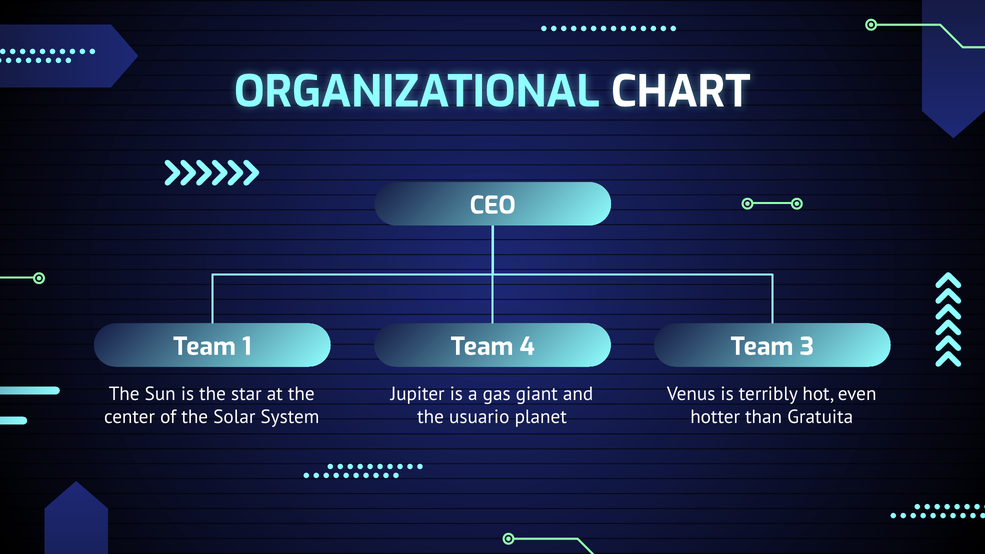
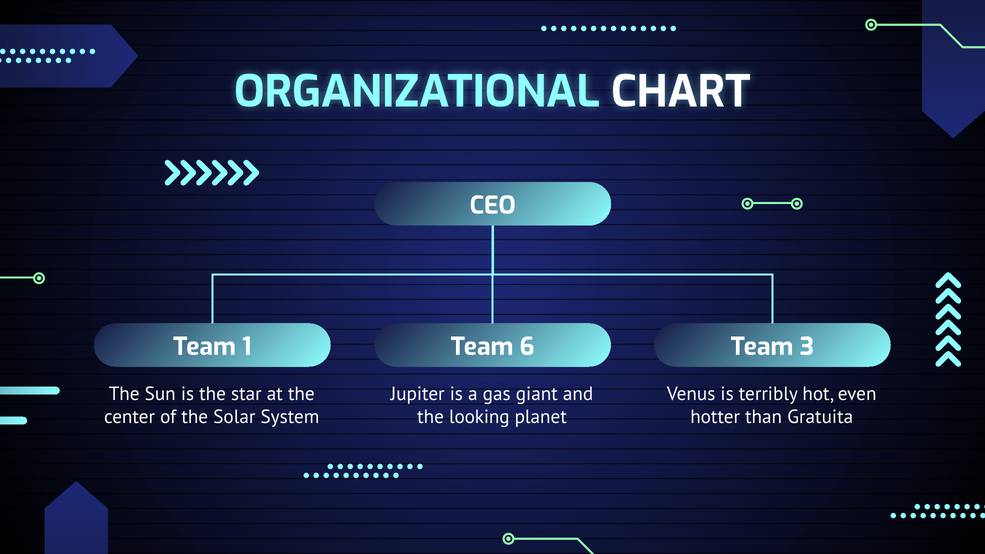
4: 4 -> 6
usuario: usuario -> looking
